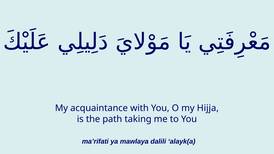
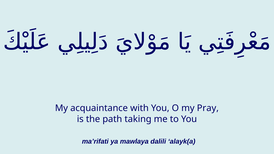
Hijja: Hijja -> Pray
